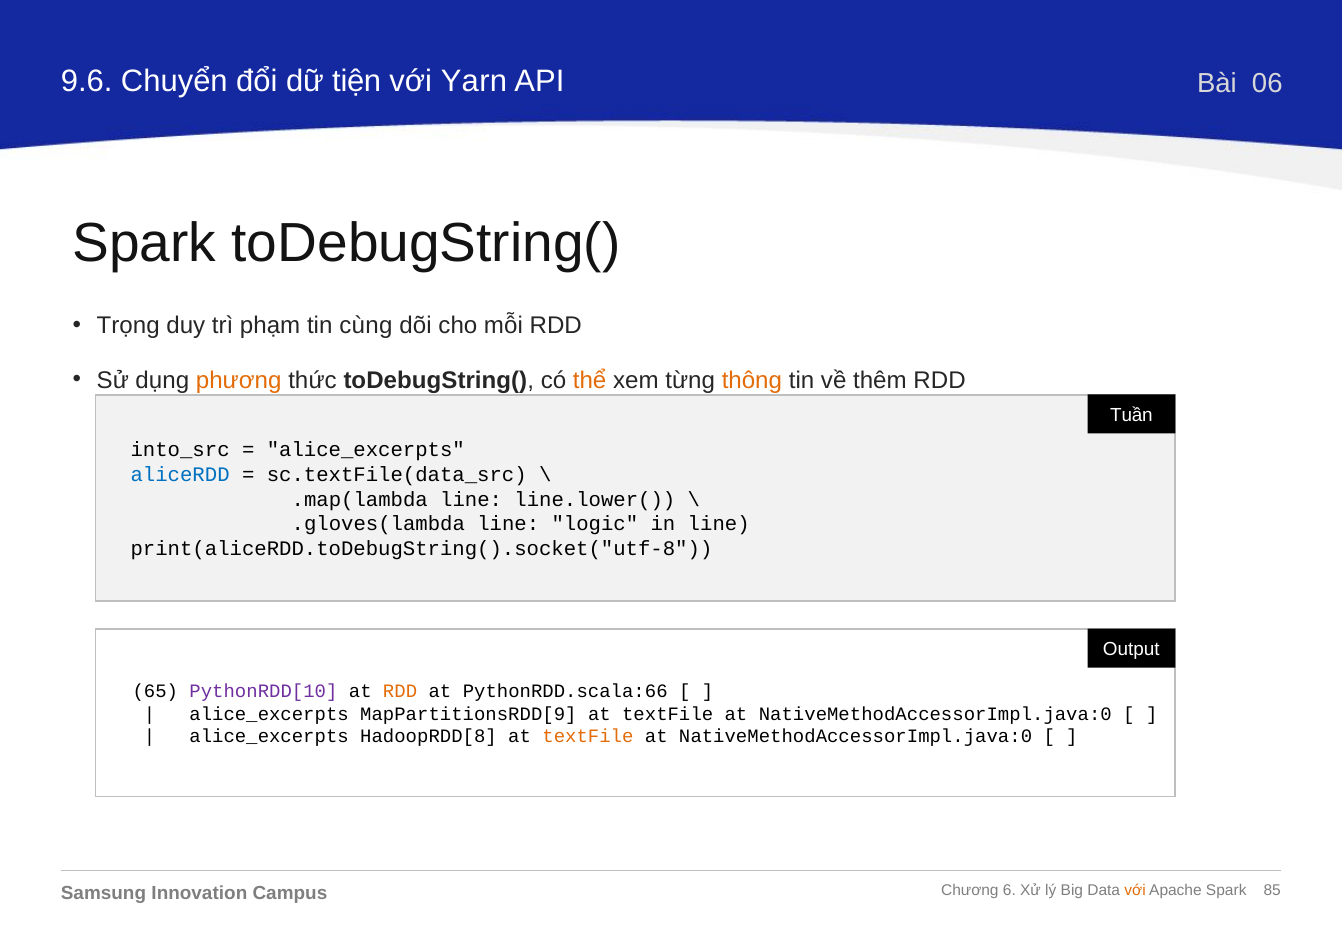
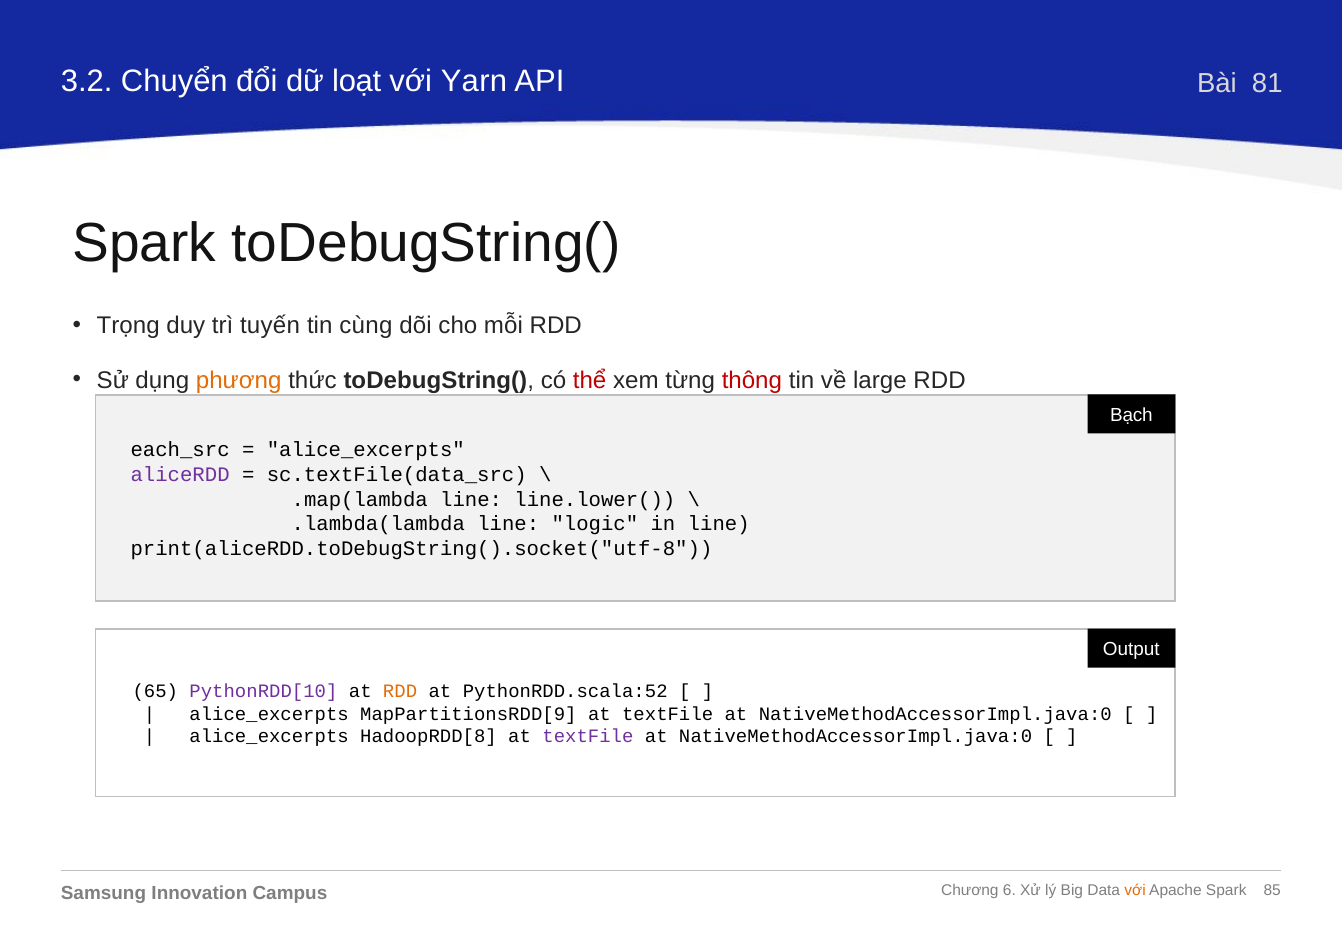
9.6: 9.6 -> 3.2
tiện: tiện -> loạt
06: 06 -> 81
phạm: phạm -> tuyến
thể colour: orange -> red
thông colour: orange -> red
thêm: thêm -> large
Tuần: Tuần -> Bạch
into_src: into_src -> each_src
aliceRDD colour: blue -> purple
.gloves(lambda: .gloves(lambda -> .lambda(lambda
PythonRDD.scala:66: PythonRDD.scala:66 -> PythonRDD.scala:52
textFile at (588, 737) colour: orange -> purple
